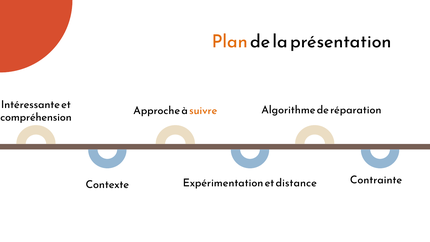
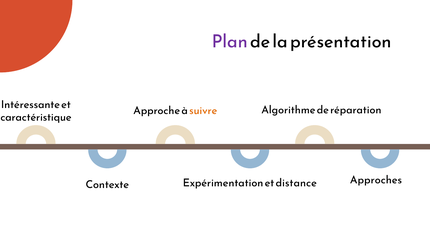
Plan colour: orange -> purple
compréhension: compréhension -> caractéristique
Contrainte: Contrainte -> Approches
